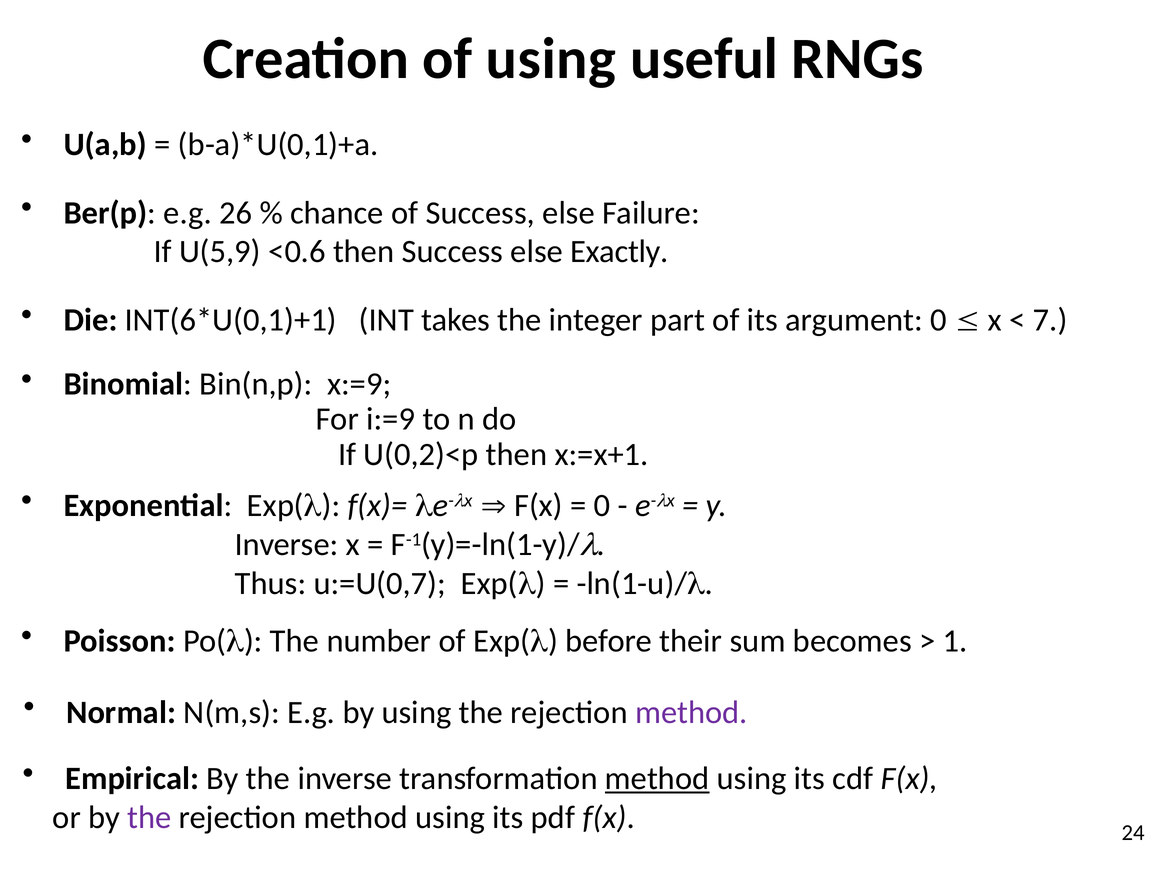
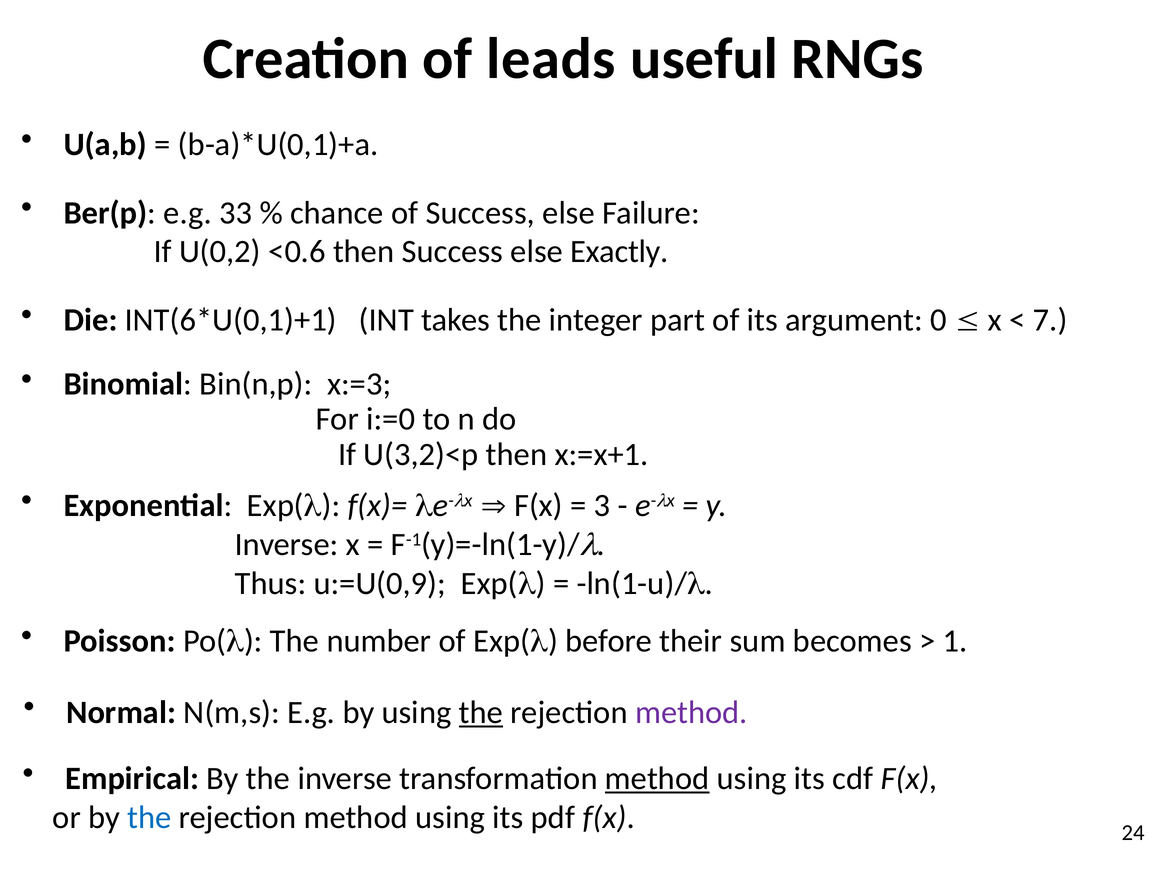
of using: using -> leads
26: 26 -> 33
U(5,9: U(5,9 -> U(0,2
x:=9: x:=9 -> x:=3
i:=9: i:=9 -> i:=0
U(0,2)<p: U(0,2)<p -> U(3,2)<p
0 at (602, 506): 0 -> 3
u:=U(0,7: u:=U(0,7 -> u:=U(0,9
the at (481, 713) underline: none -> present
the at (149, 818) colour: purple -> blue
